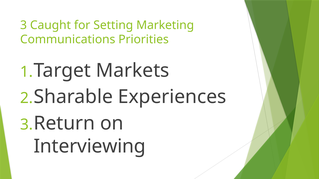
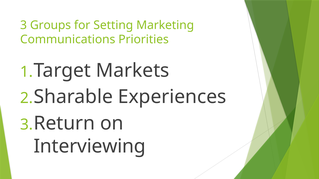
Caught: Caught -> Groups
